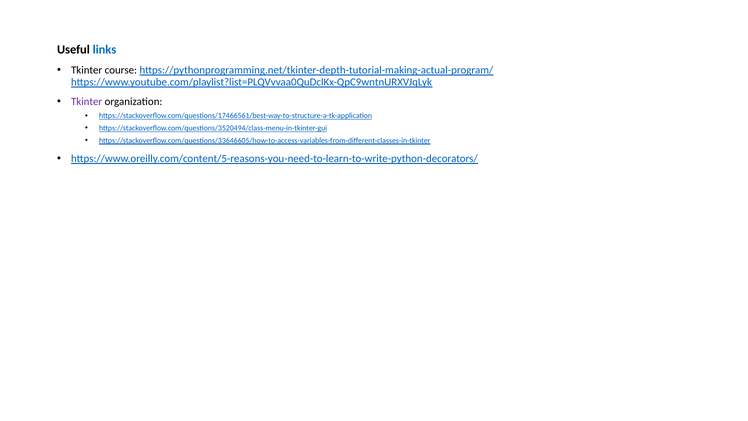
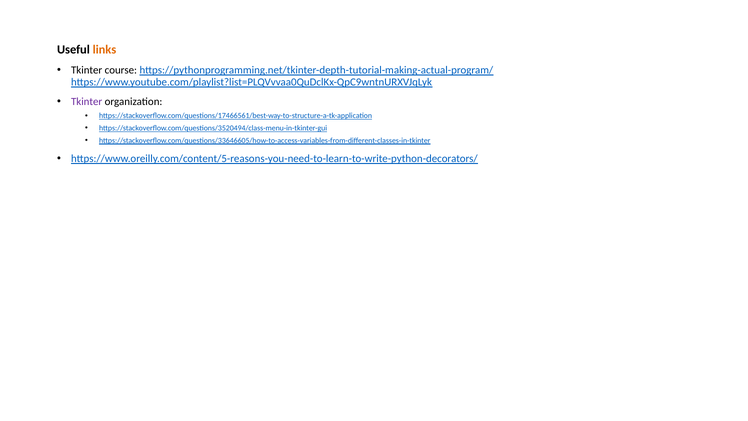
links colour: blue -> orange
